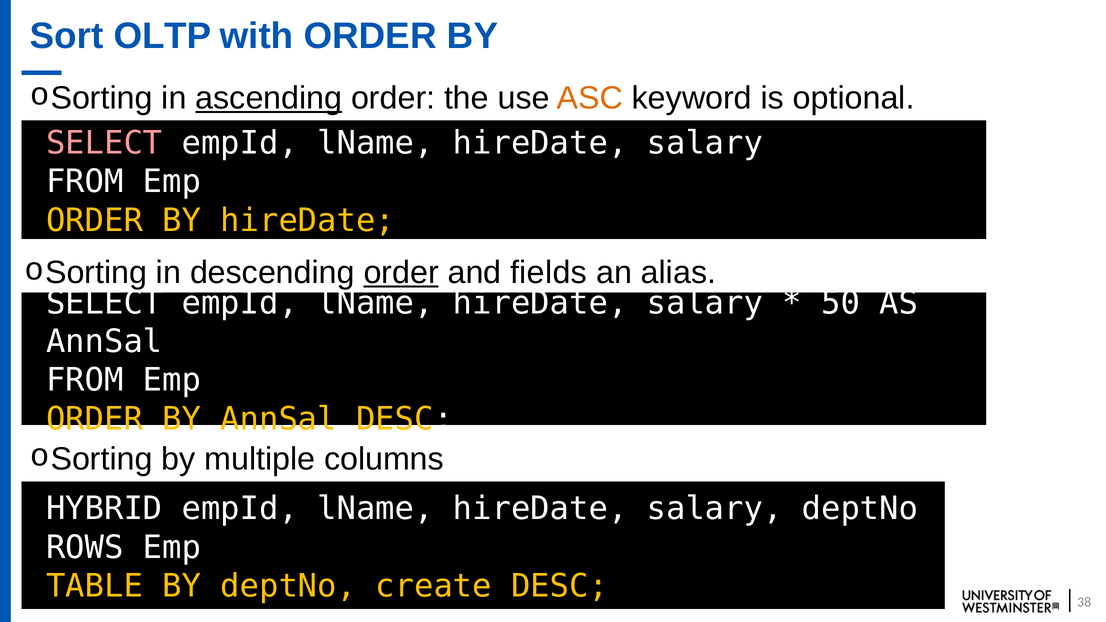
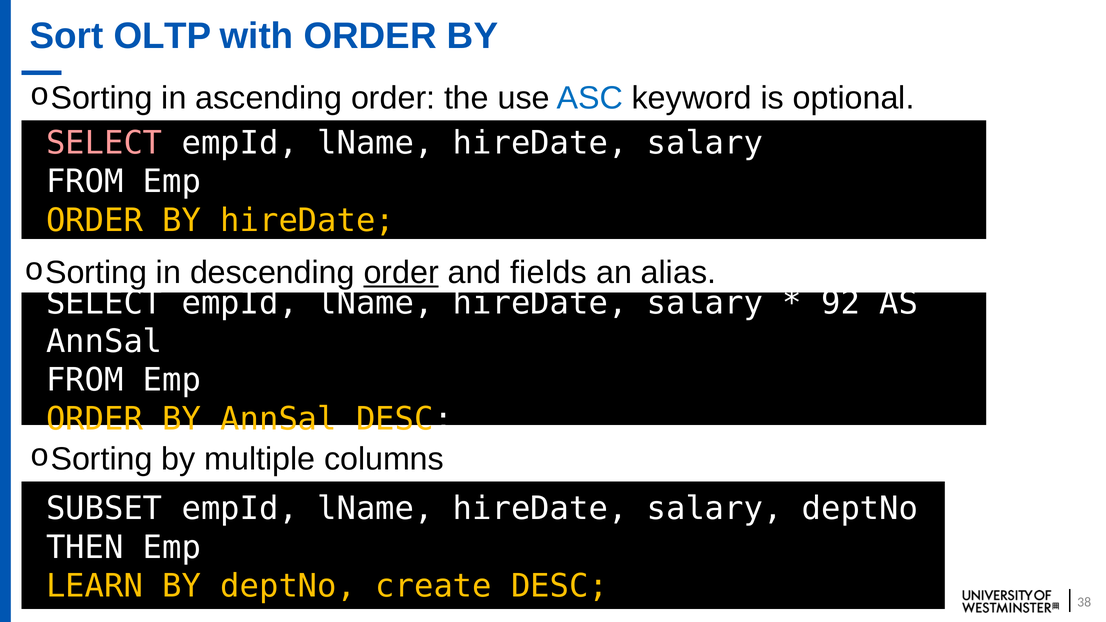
ascending underline: present -> none
ASC colour: orange -> blue
50: 50 -> 92
HYBRID: HYBRID -> SUBSET
ROWS: ROWS -> THEN
TABLE: TABLE -> LEARN
